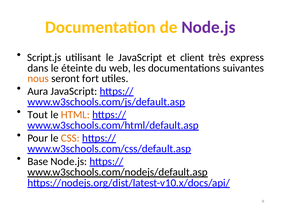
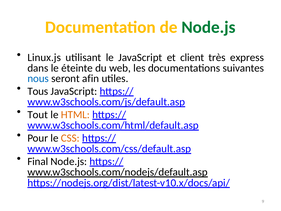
Node.js at (208, 27) colour: purple -> green
Script.js: Script.js -> Linux.js
nous colour: orange -> blue
fort: fort -> afin
Aura: Aura -> Tous
Base: Base -> Final
